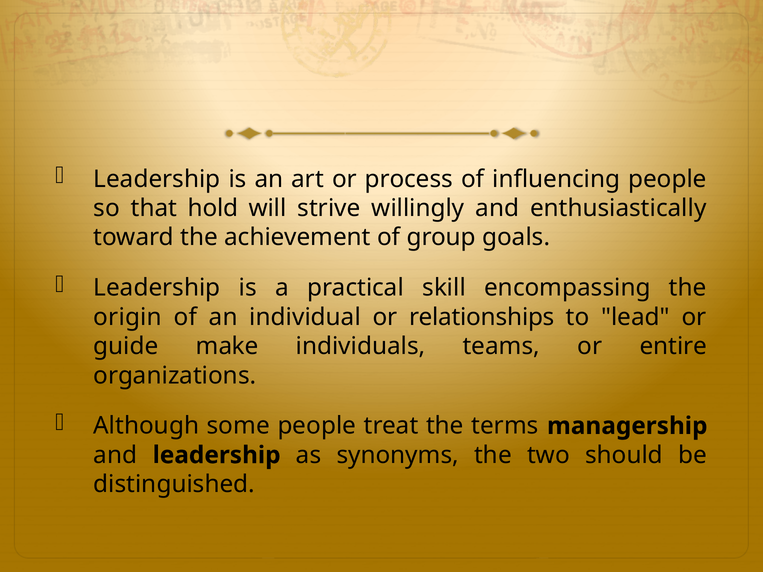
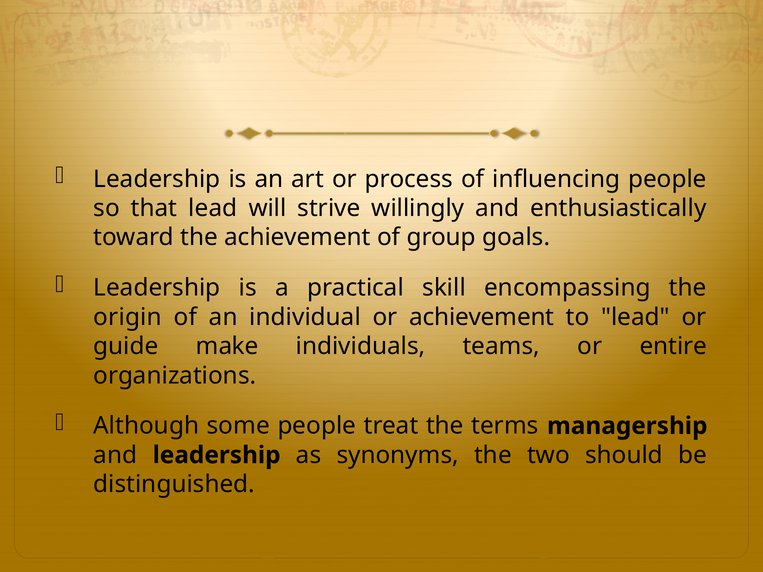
that hold: hold -> lead
or relationships: relationships -> achievement
